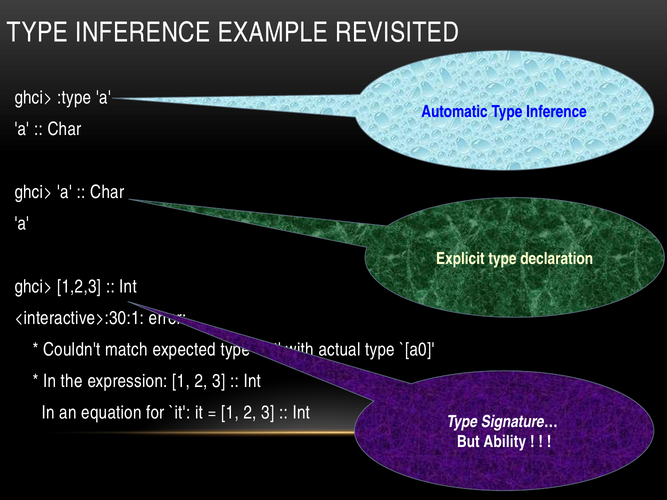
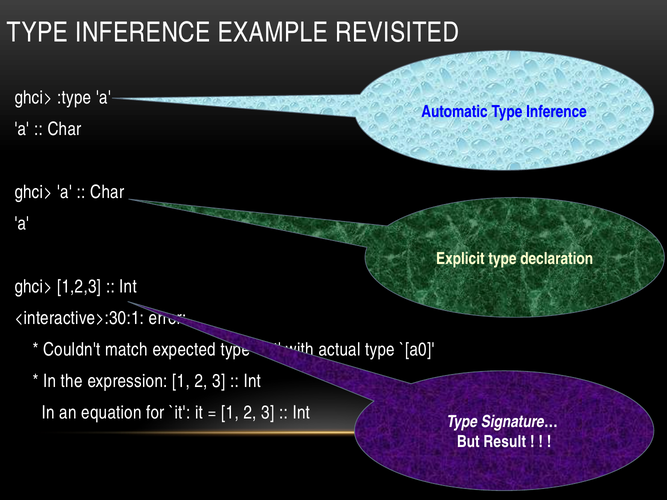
Ability: Ability -> Result
